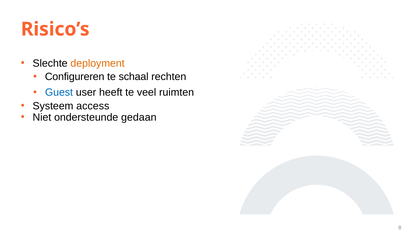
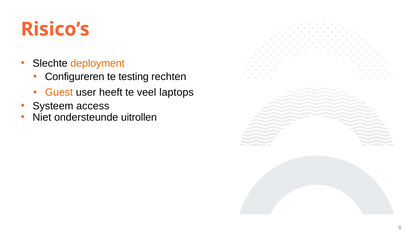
schaal: schaal -> testing
Guest colour: blue -> orange
ruimten: ruimten -> laptops
gedaan: gedaan -> uitrollen
